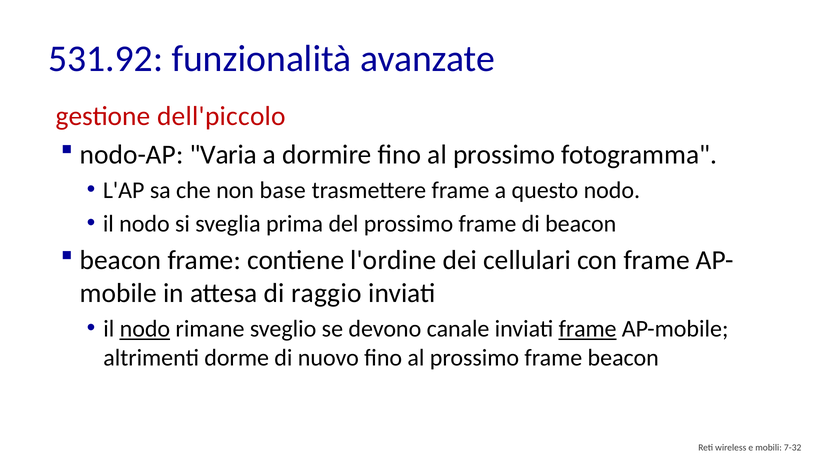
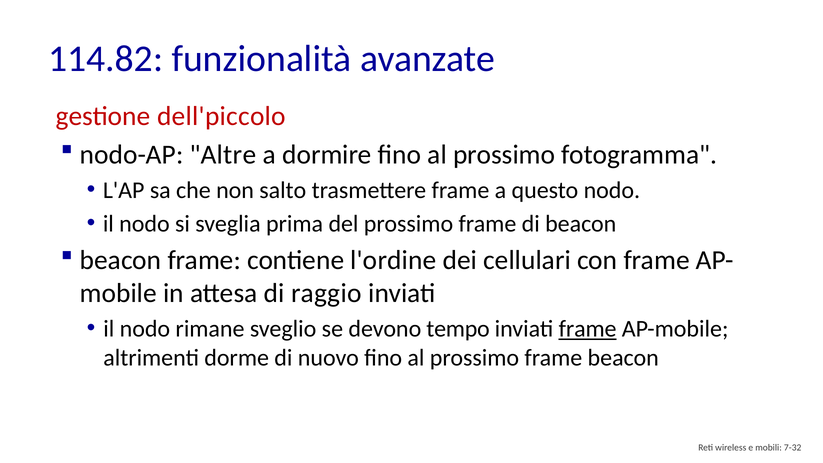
531.92: 531.92 -> 114.82
Varia: Varia -> Altre
base: base -> salto
nodo at (145, 329) underline: present -> none
canale: canale -> tempo
